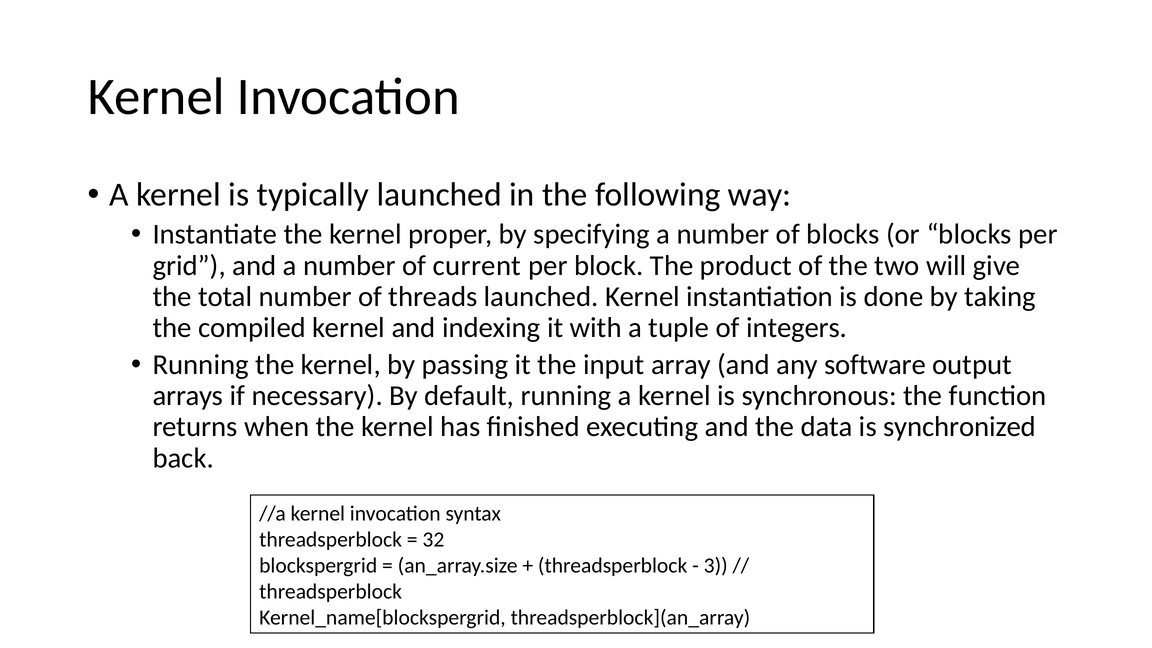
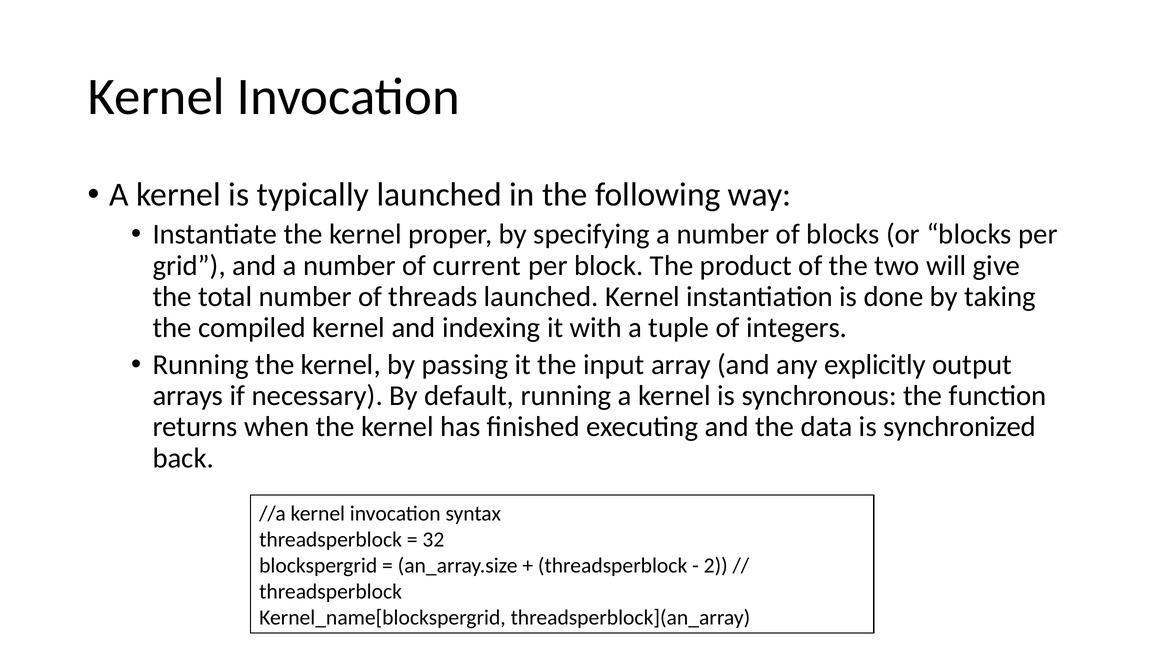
software: software -> explicitly
3: 3 -> 2
